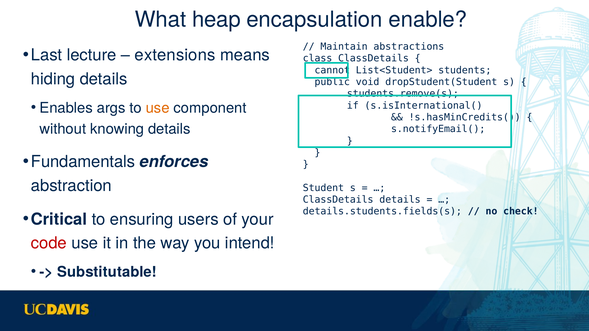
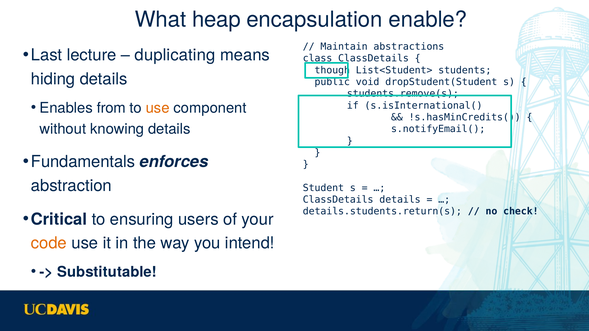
extensions: extensions -> duplicating
cannot: cannot -> though
args: args -> from
details.students.fields(s: details.students.fields(s -> details.students.return(s
code colour: red -> orange
